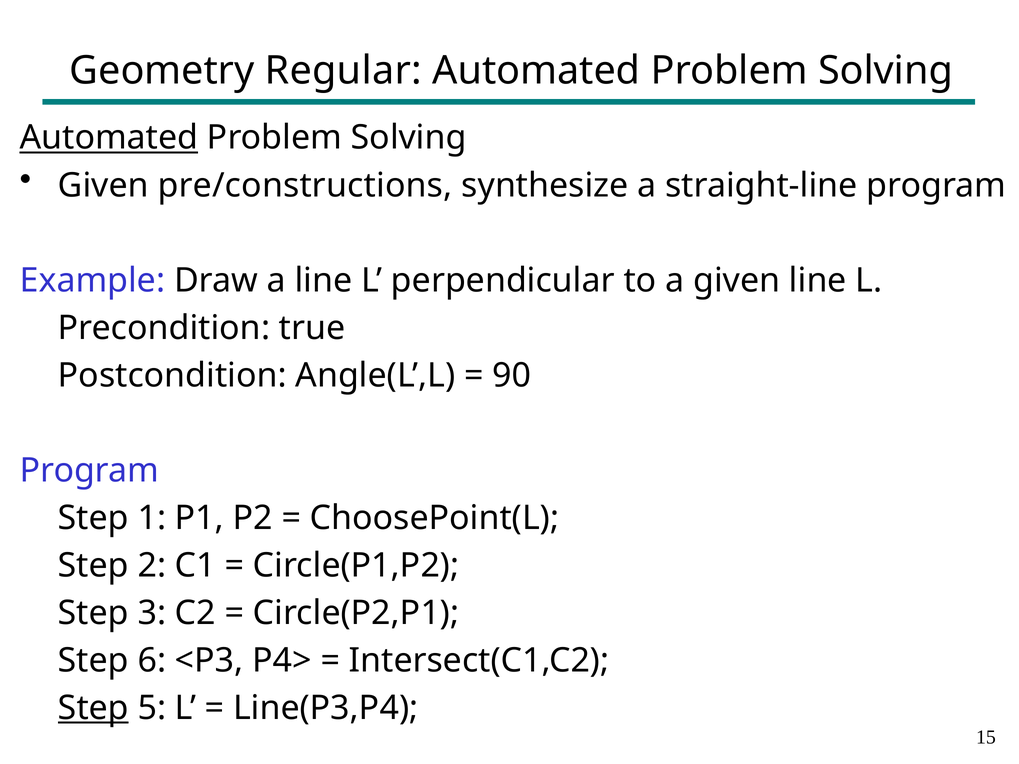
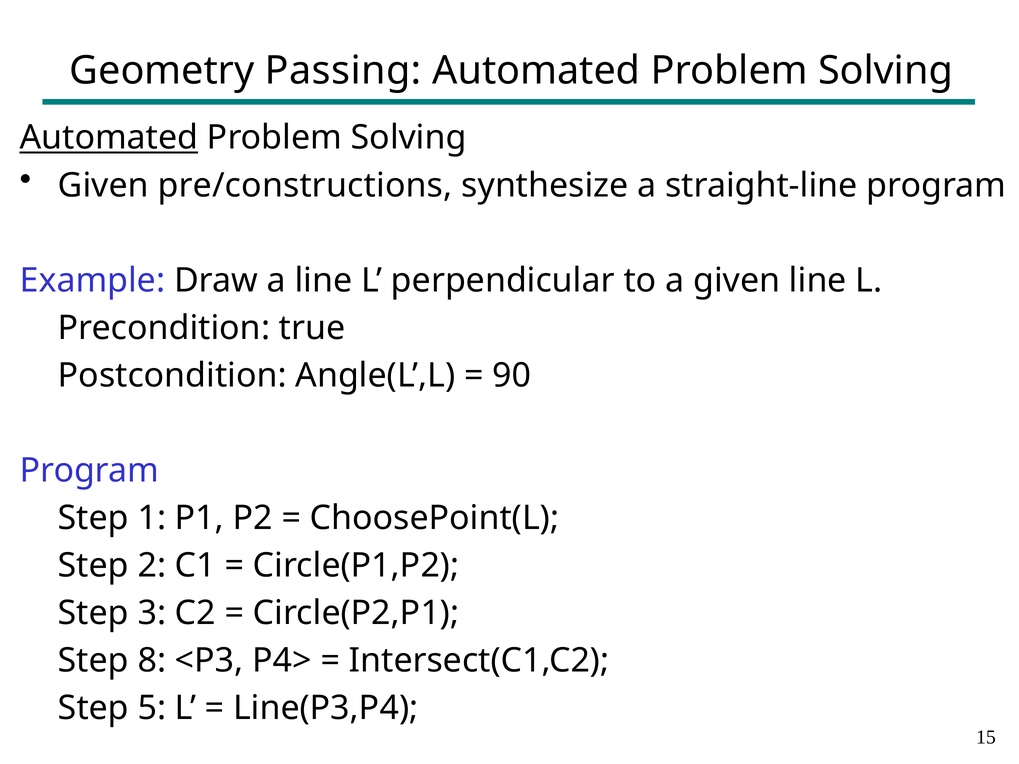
Regular: Regular -> Passing
6: 6 -> 8
Step at (93, 708) underline: present -> none
